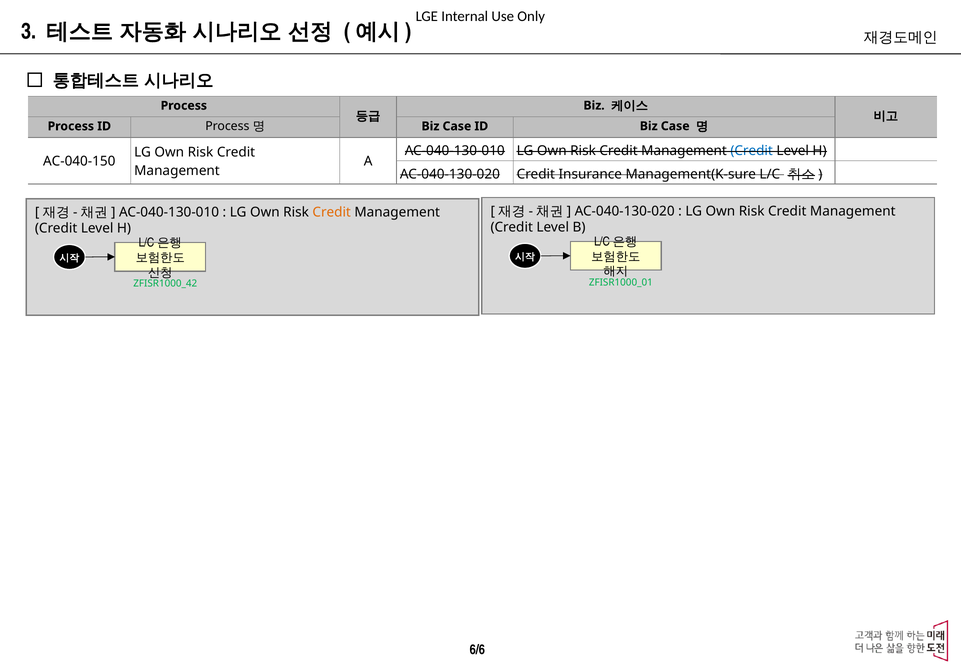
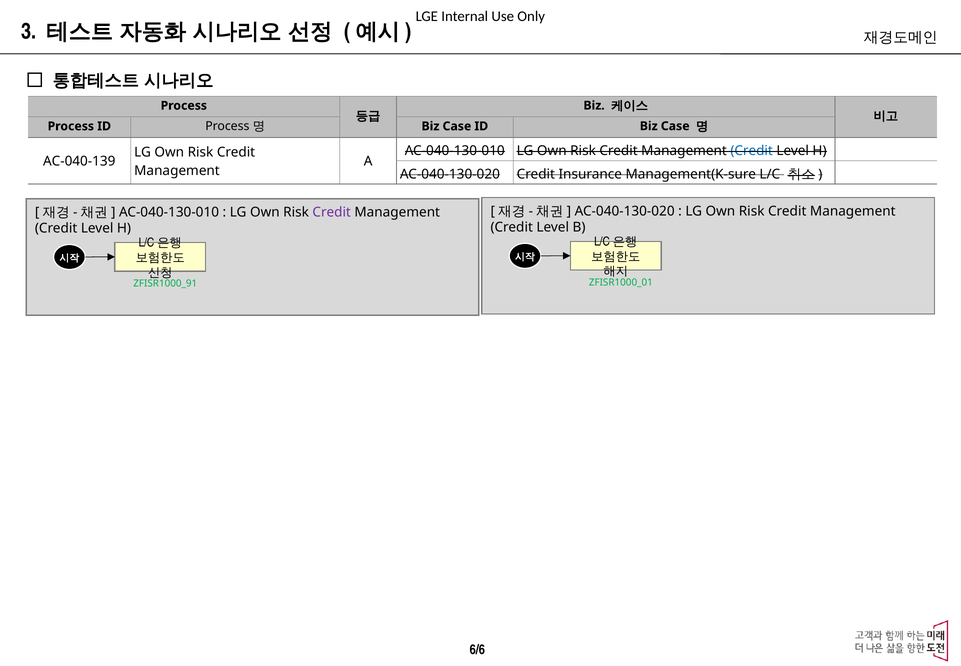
AC-040-150: AC-040-150 -> AC-040-139
Credit at (332, 212) colour: orange -> purple
ZFISR1000_42: ZFISR1000_42 -> ZFISR1000_91
